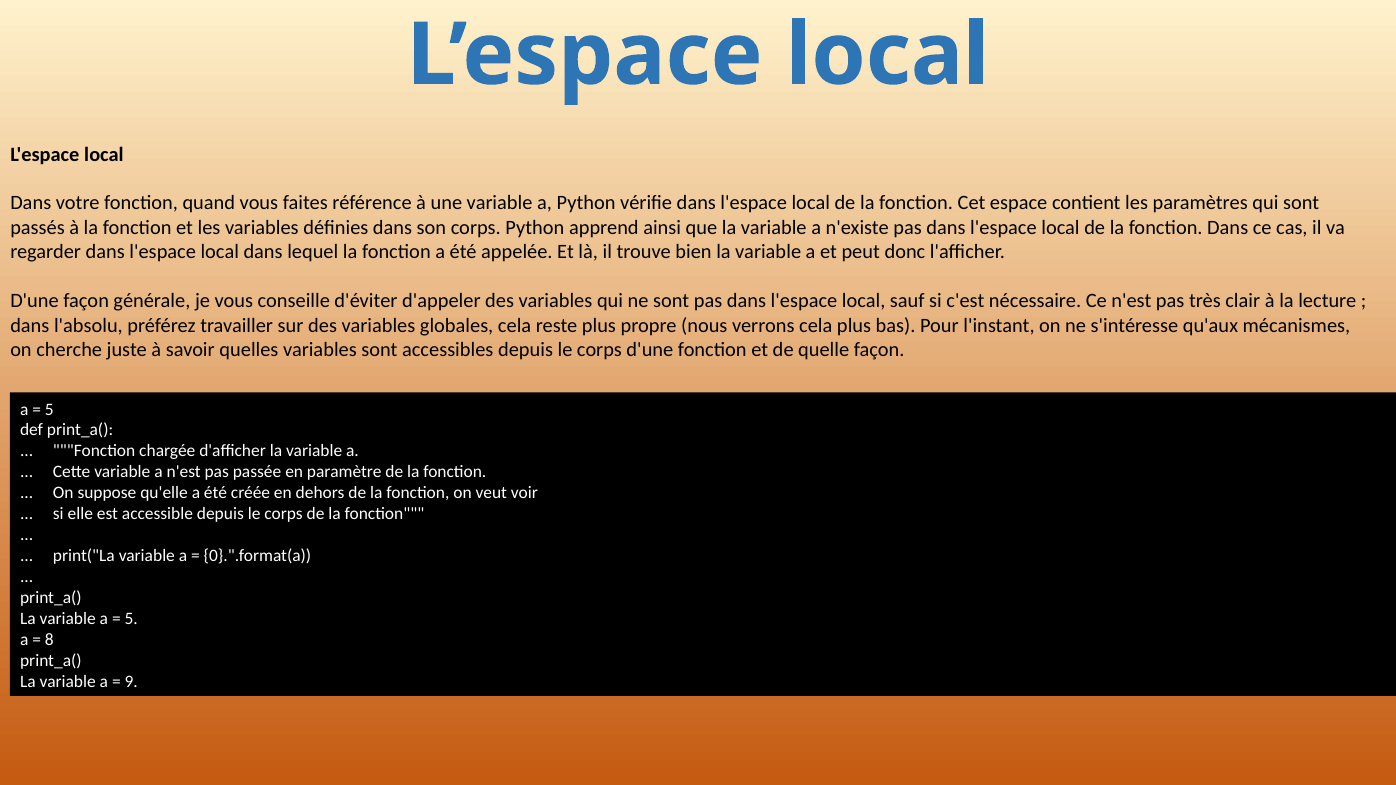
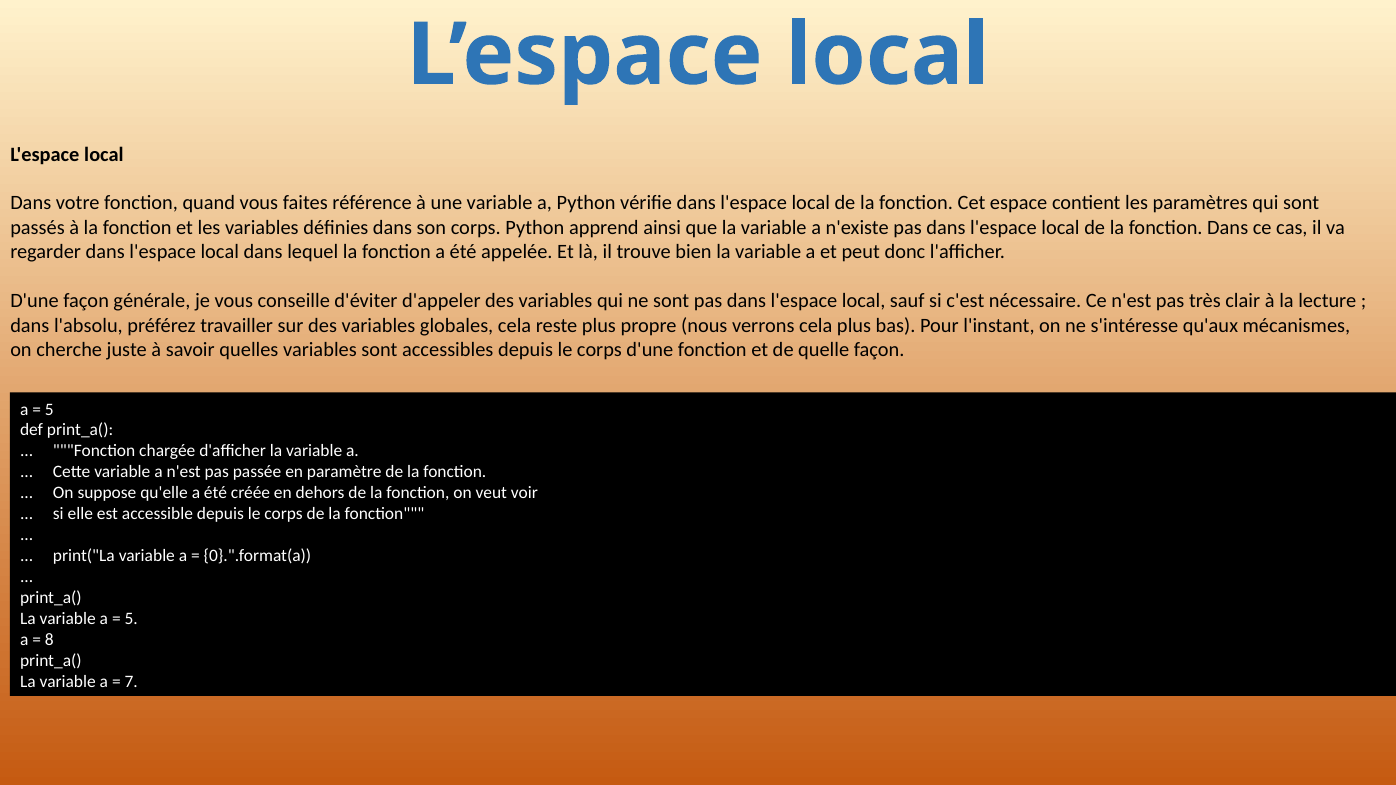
9: 9 -> 7
